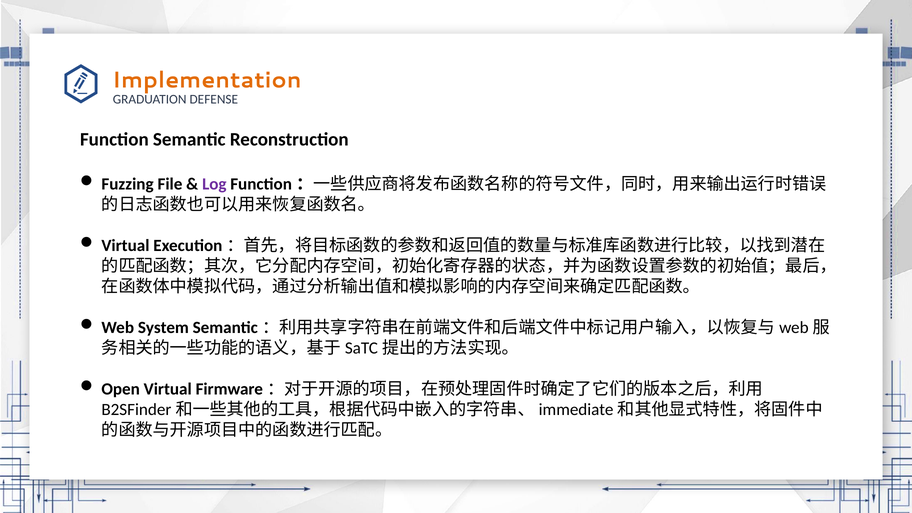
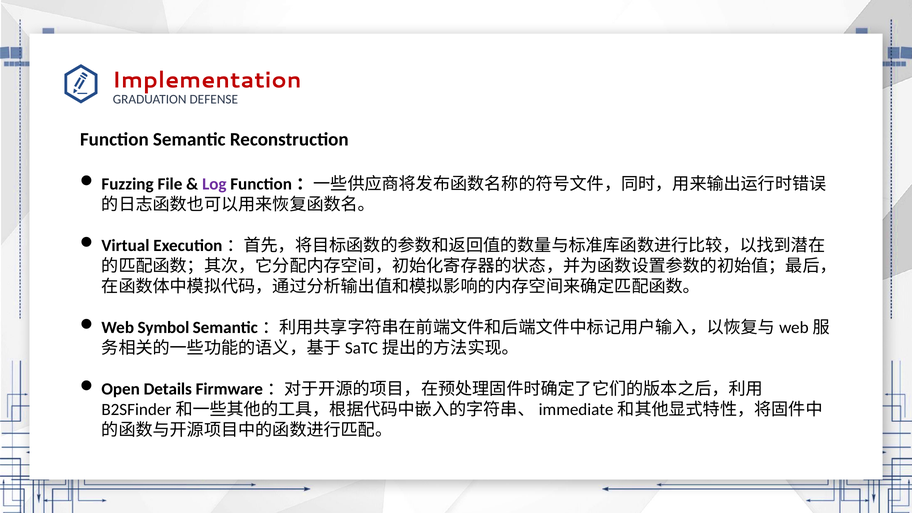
Implementation colour: orange -> red
System: System -> Symbol
Open Virtual: Virtual -> Details
